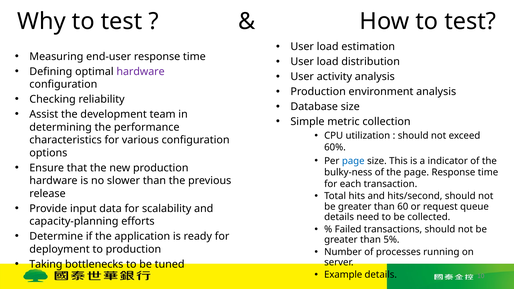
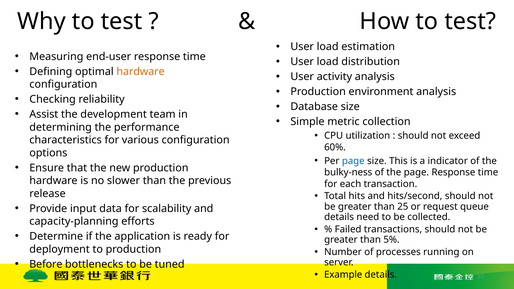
hardware at (141, 71) colour: purple -> orange
60: 60 -> 25
Taking: Taking -> Before
